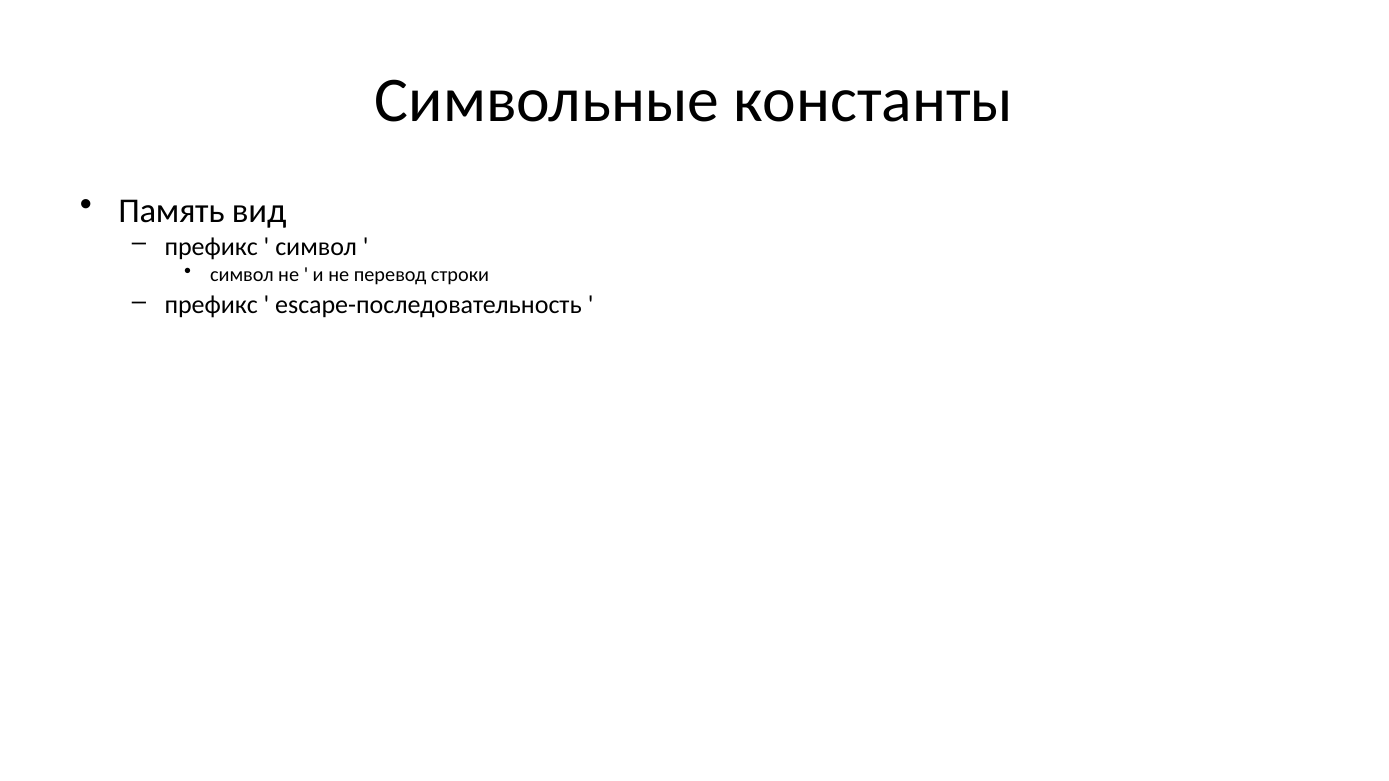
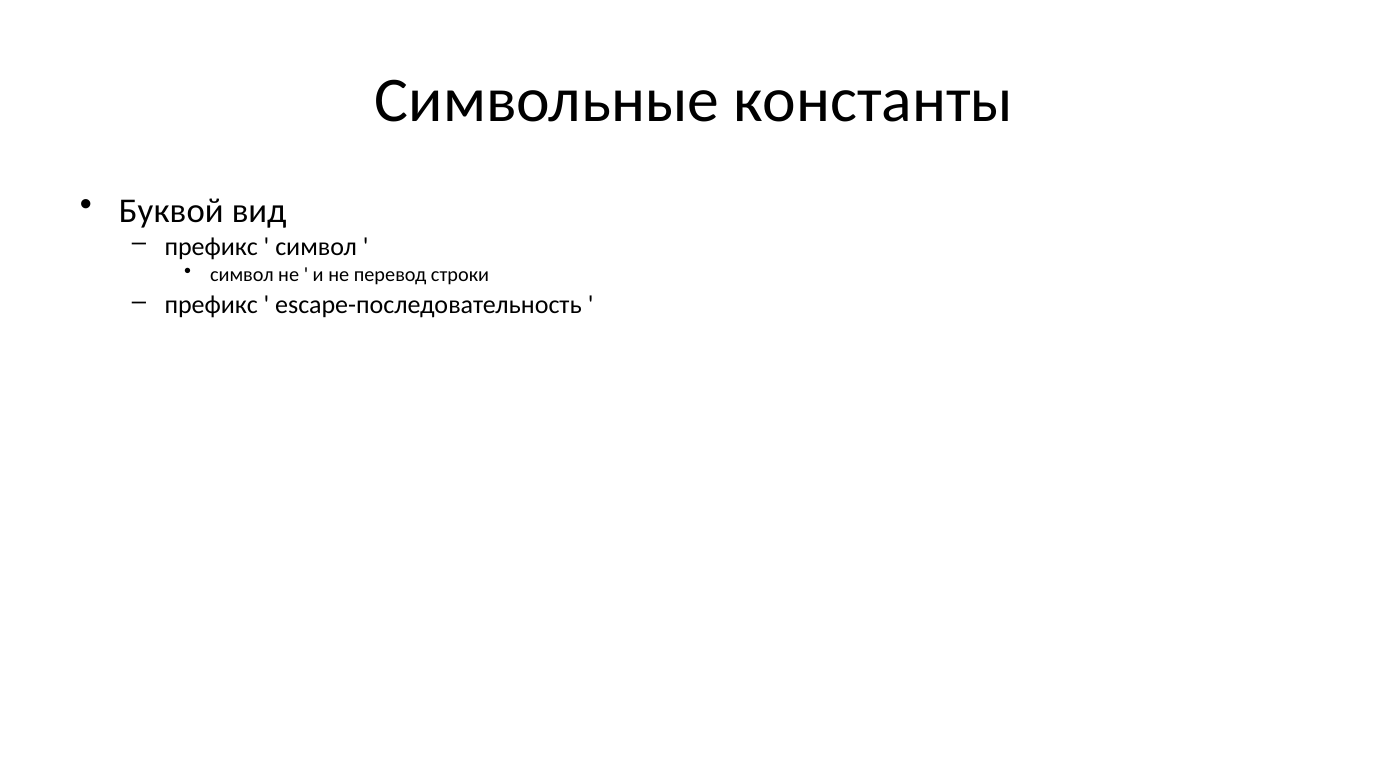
Память: Память -> Буквой
